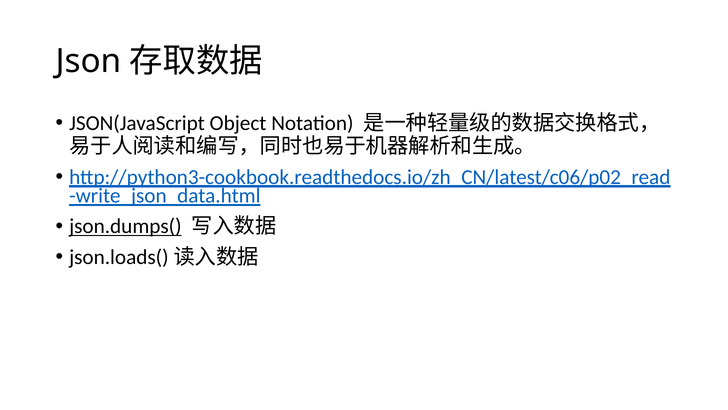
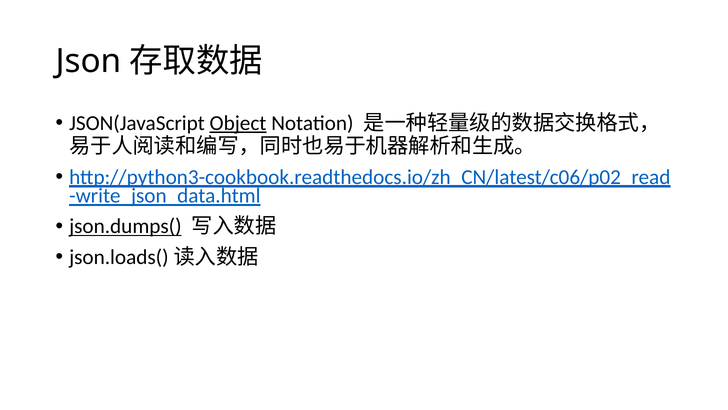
Object underline: none -> present
